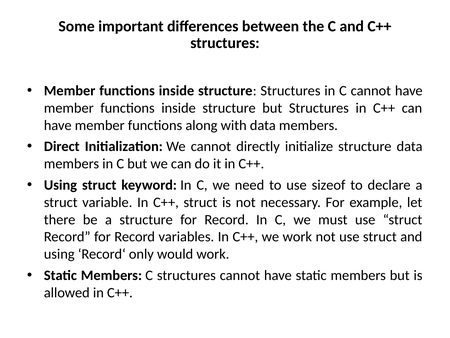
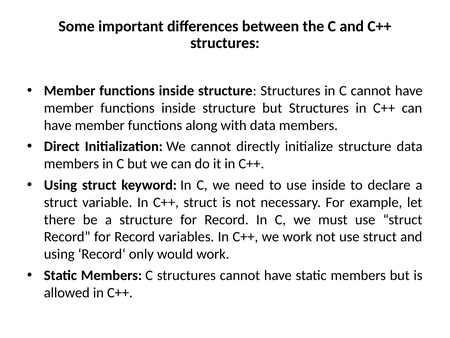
use sizeof: sizeof -> inside
